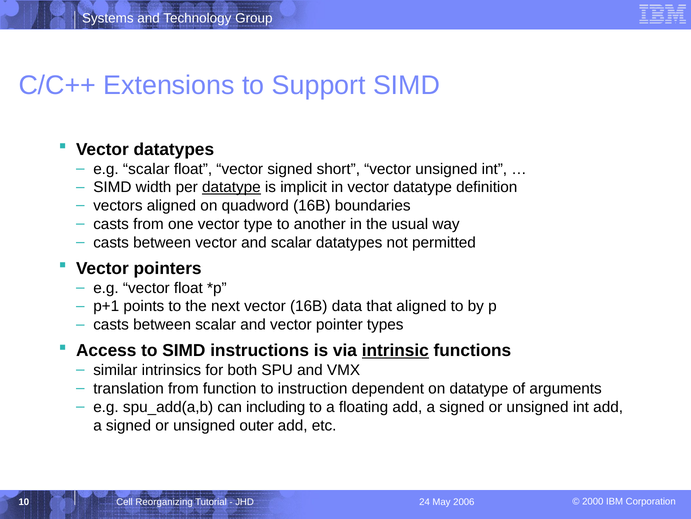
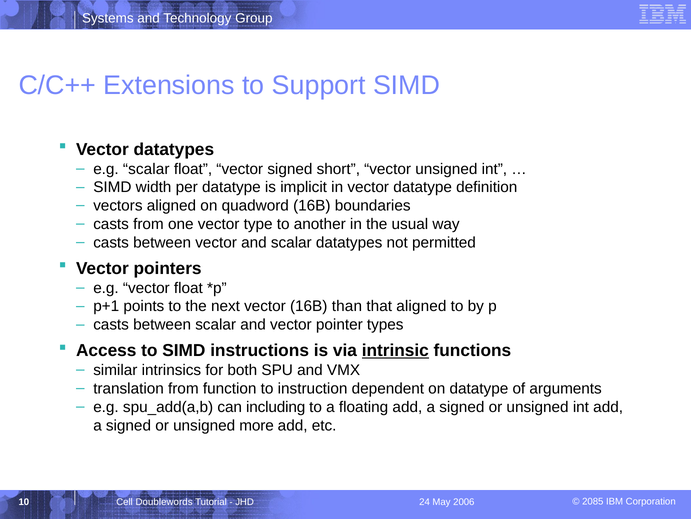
datatype at (231, 187) underline: present -> none
data: data -> than
outer: outer -> more
2000: 2000 -> 2085
Reorganizing: Reorganizing -> Doublewords
